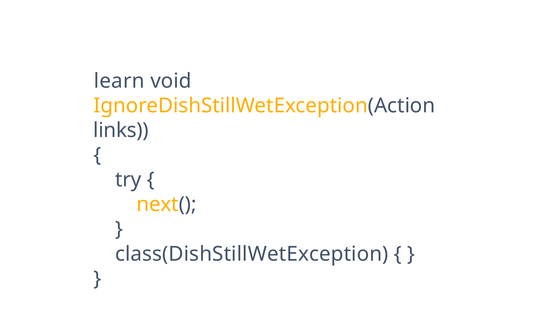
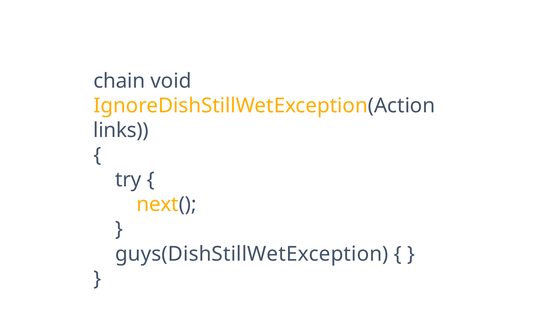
learn: learn -> chain
class(DishStillWetException: class(DishStillWetException -> guys(DishStillWetException
